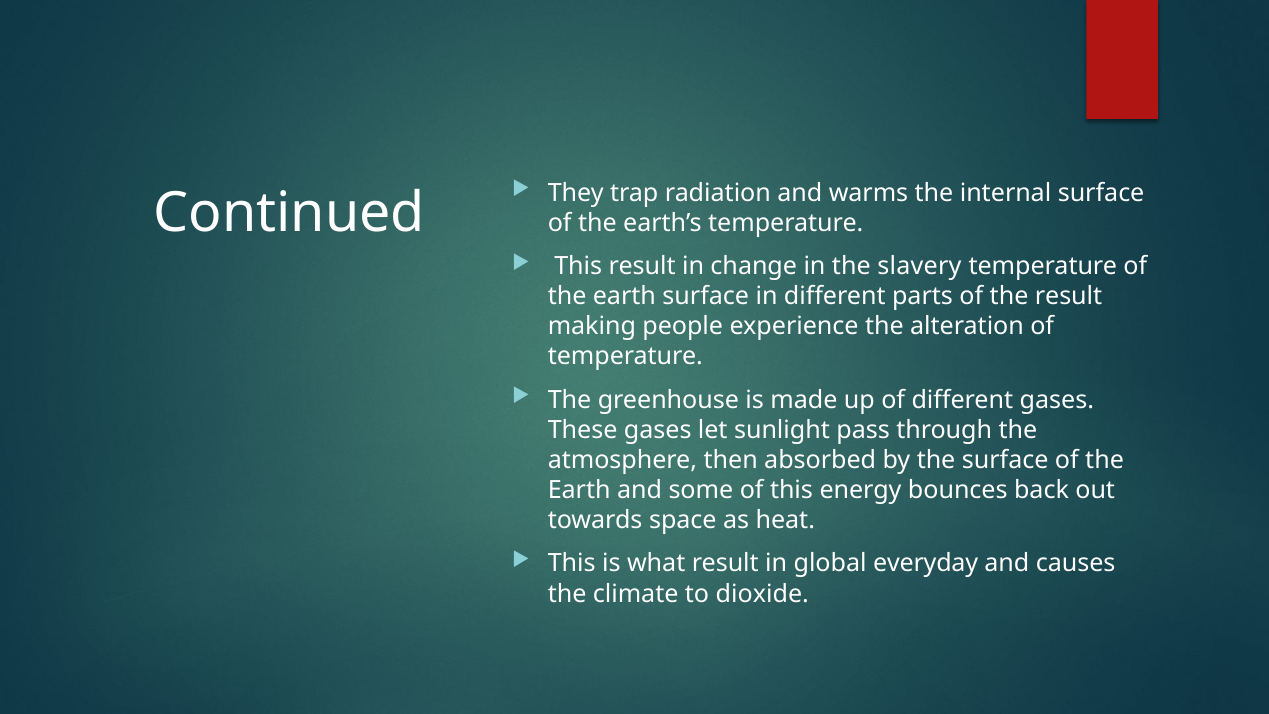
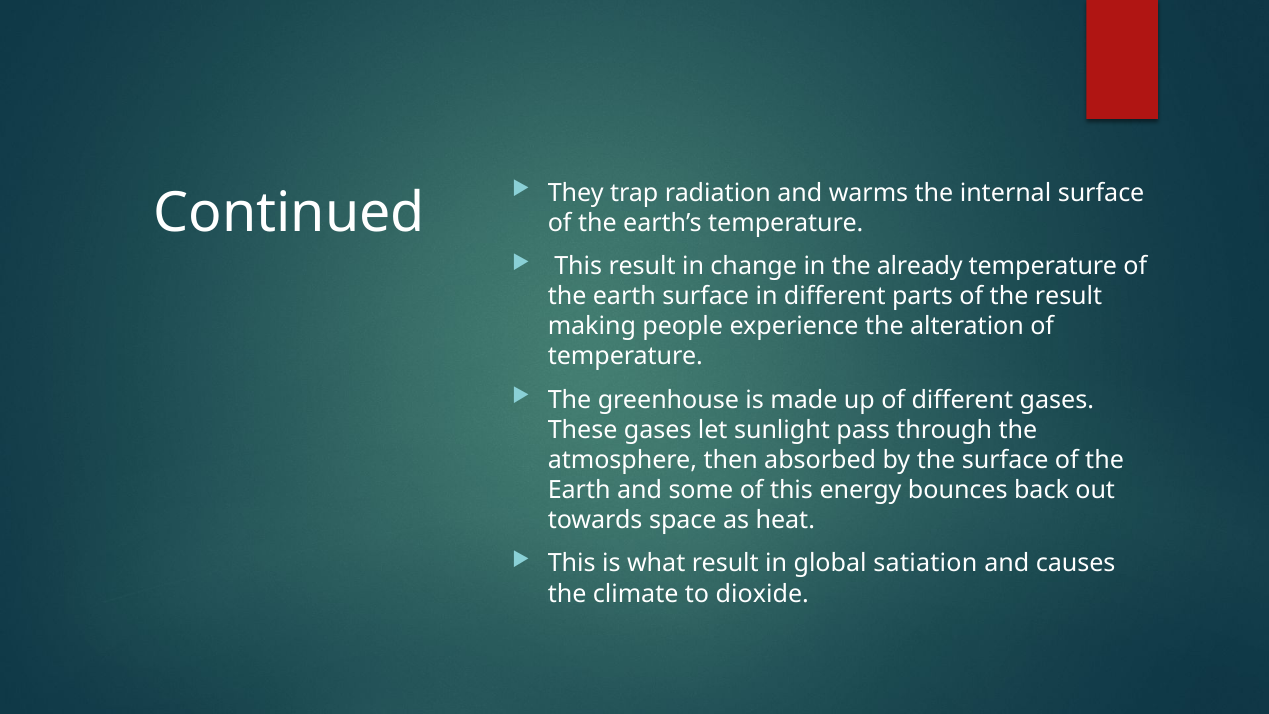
slavery: slavery -> already
everyday: everyday -> satiation
